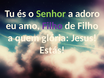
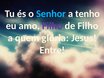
Senhor colour: light green -> light blue
adoro: adoro -> tenho
Estás: Estás -> Entre
